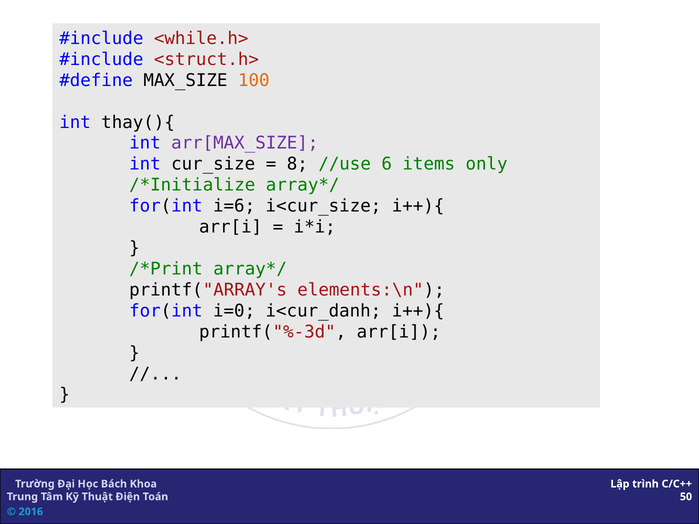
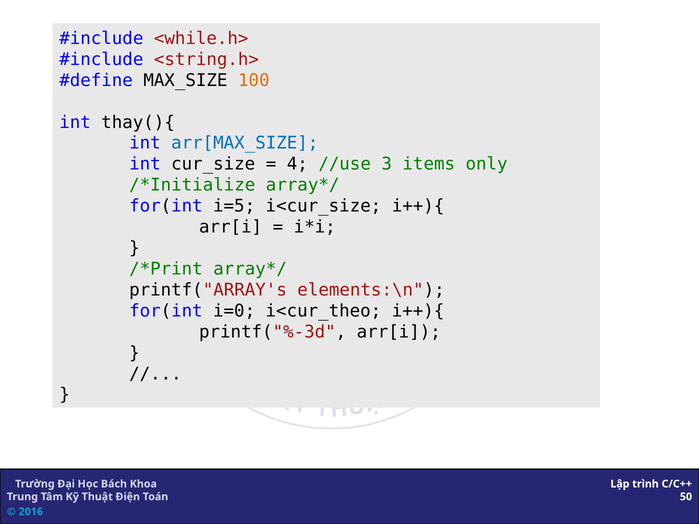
<struct.h>: <struct.h> -> <string.h>
arr[MAX_SIZE colour: purple -> blue
8: 8 -> 4
6: 6 -> 3
i=6: i=6 -> i=5
i<cur_danh: i<cur_danh -> i<cur_theo
